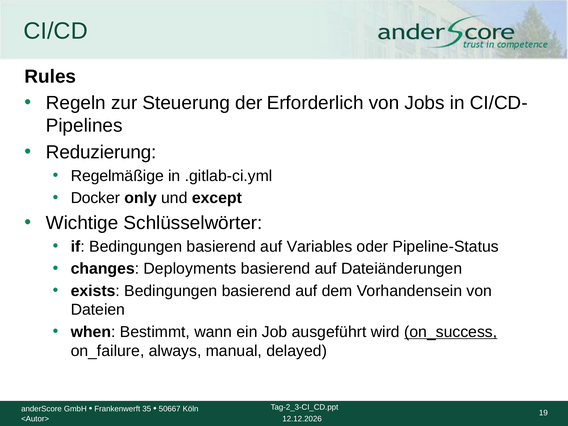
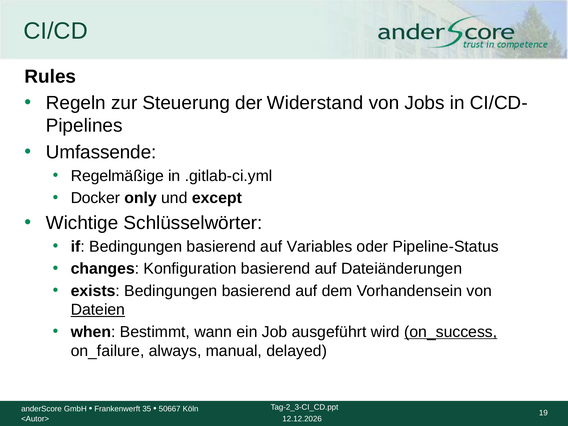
Erforderlich: Erforderlich -> Widerstand
Reduzierung: Reduzierung -> Umfassende
Deployments: Deployments -> Konfiguration
Dateien underline: none -> present
